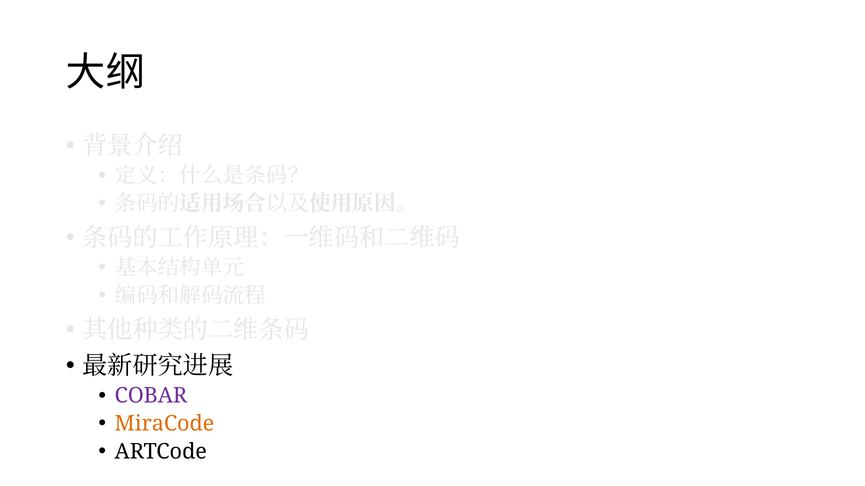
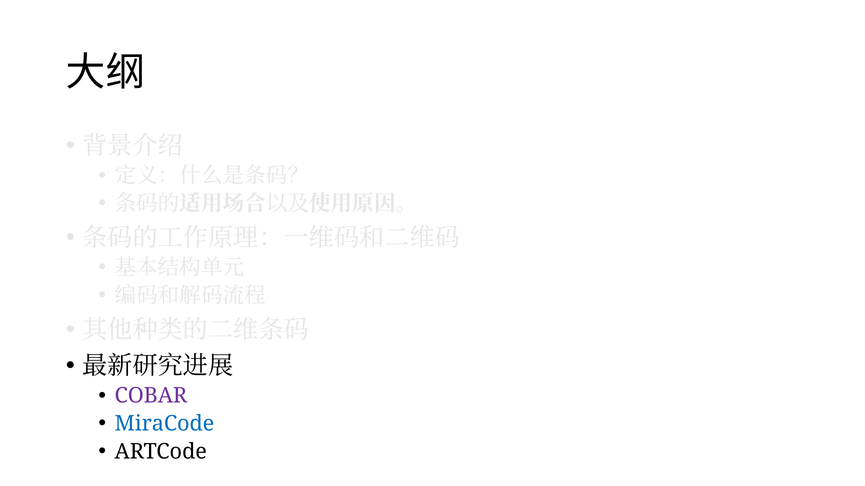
MiraCode colour: orange -> blue
